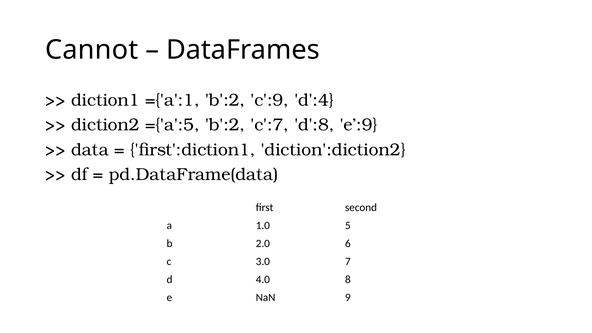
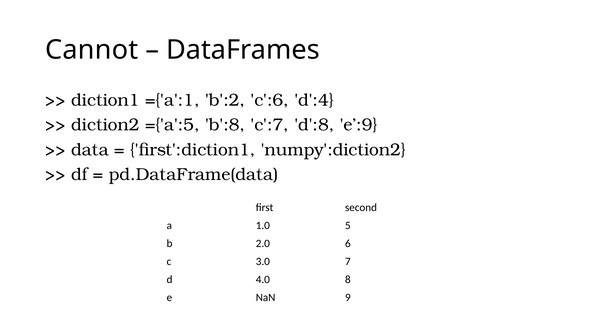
c':9: c':9 -> c':6
={'a':5 b':2: b':2 -> b':8
diction':diction2: diction':diction2 -> numpy':diction2
